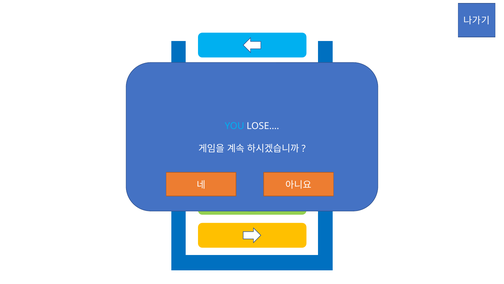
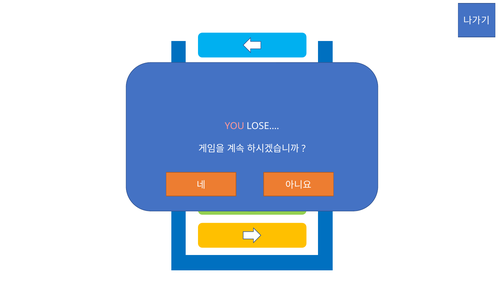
YOU colour: light blue -> pink
